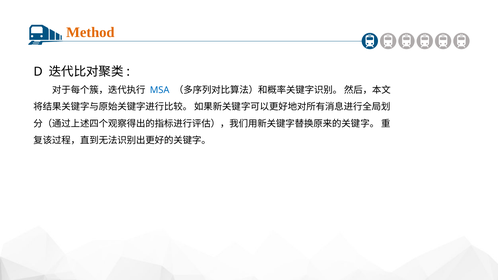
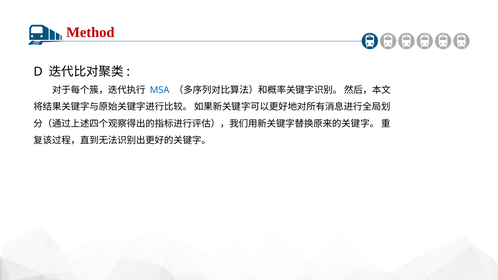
Method colour: orange -> red
